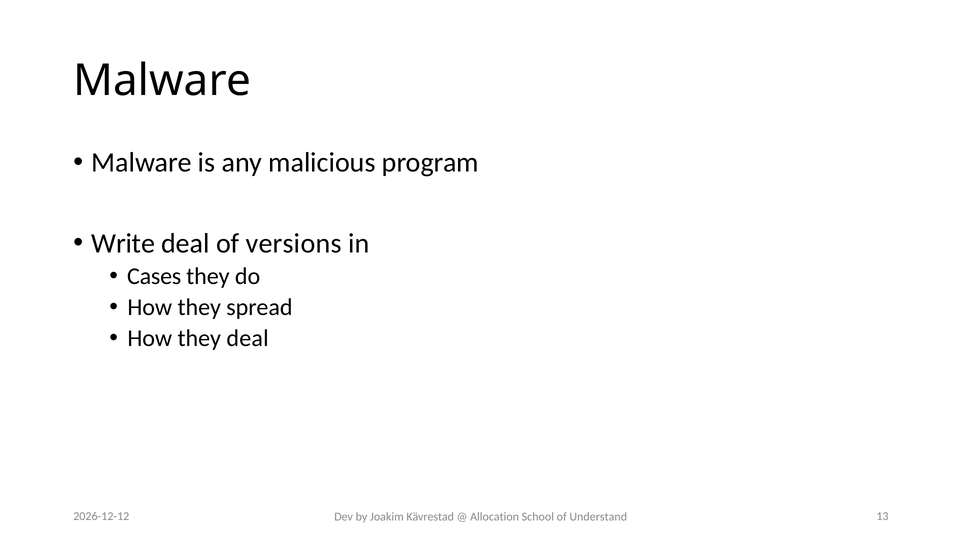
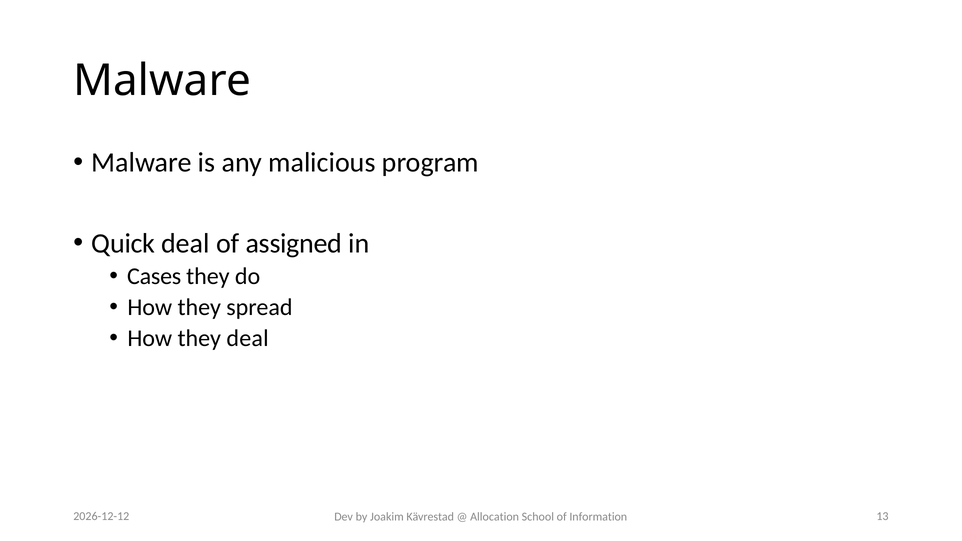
Write: Write -> Quick
versions: versions -> assigned
Understand: Understand -> Information
